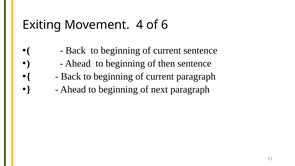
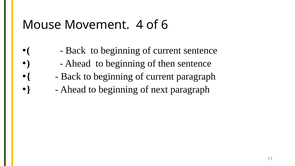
Exiting: Exiting -> Mouse
